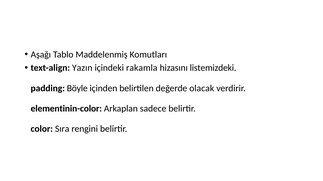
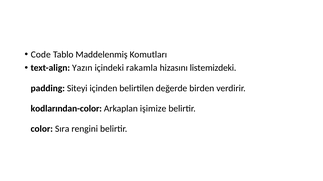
Aşağı: Aşağı -> Code
Böyle: Böyle -> Siteyi
olacak: olacak -> birden
elementinin-color: elementinin-color -> kodlarından-color
sadece: sadece -> işimize
